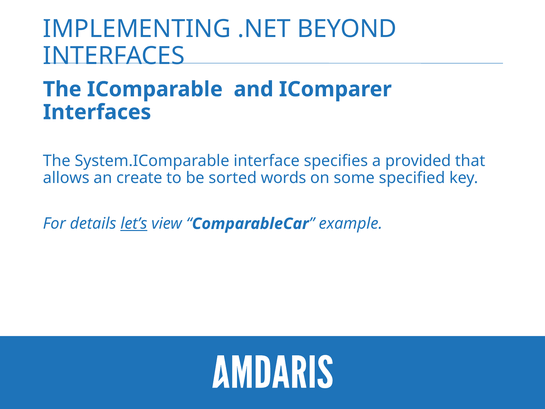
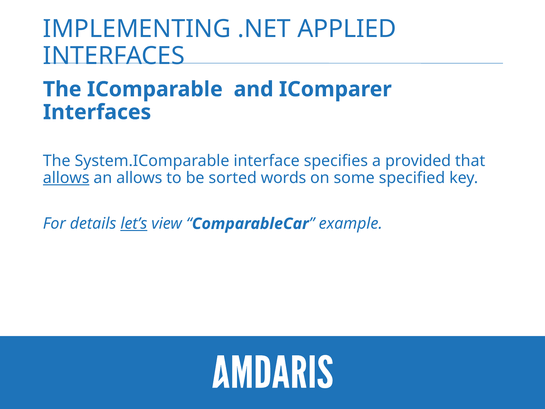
BEYOND: BEYOND -> APPLIED
allows at (66, 178) underline: none -> present
an create: create -> allows
